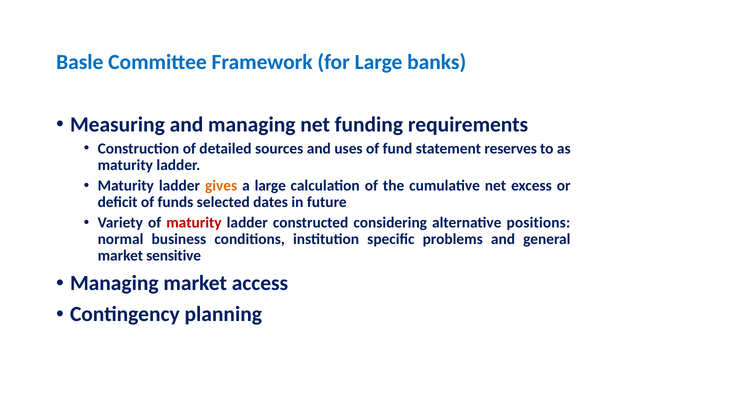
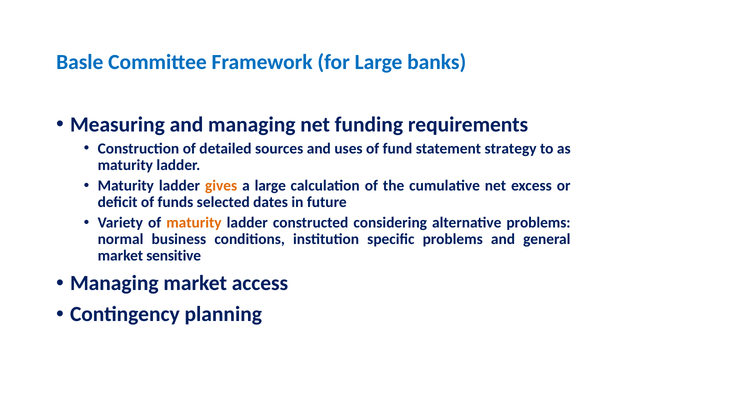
reserves: reserves -> strategy
maturity at (194, 222) colour: red -> orange
alternative positions: positions -> problems
